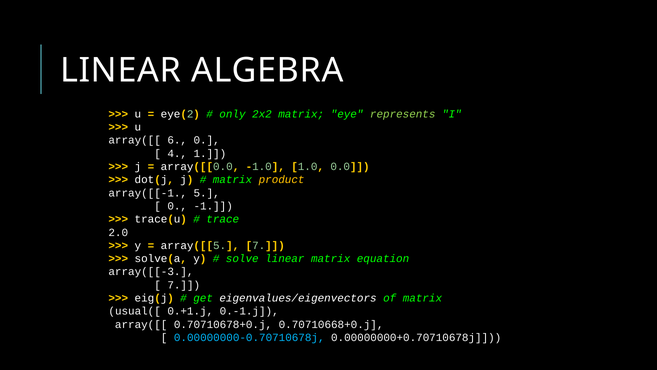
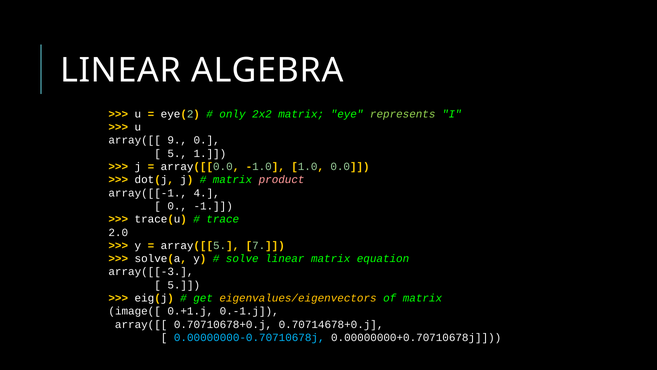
6: 6 -> 9
4 at (177, 153): 4 -> 5
product colour: yellow -> pink
5: 5 -> 4
7 at (184, 285): 7 -> 5
eigenvalues/eigenvectors colour: white -> yellow
usual([: usual([ -> image([
0.70710668+0.j: 0.70710668+0.j -> 0.70714678+0.j
